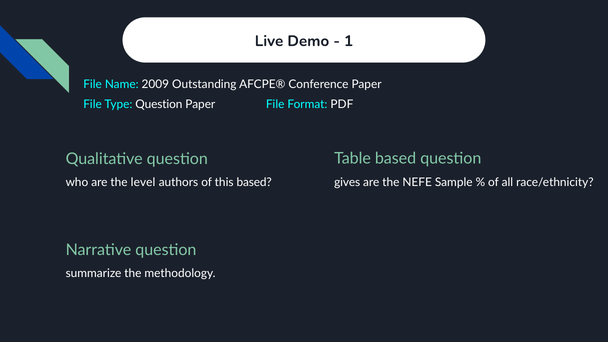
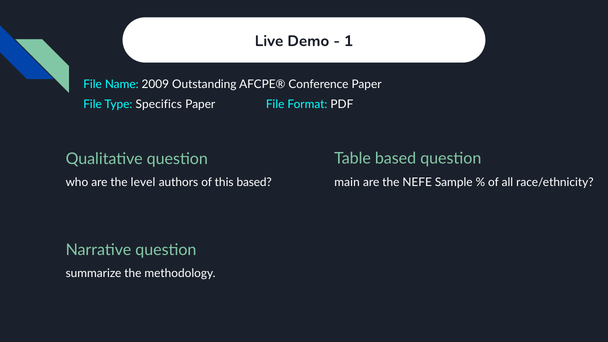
Type Question: Question -> Specifics
gives: gives -> main
